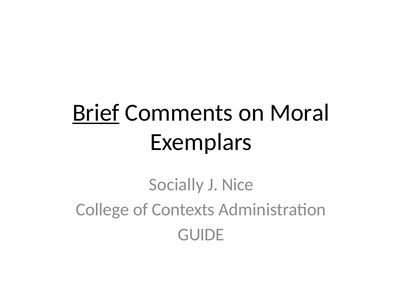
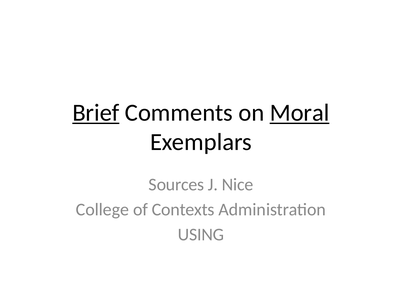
Moral underline: none -> present
Socially: Socially -> Sources
GUIDE: GUIDE -> USING
